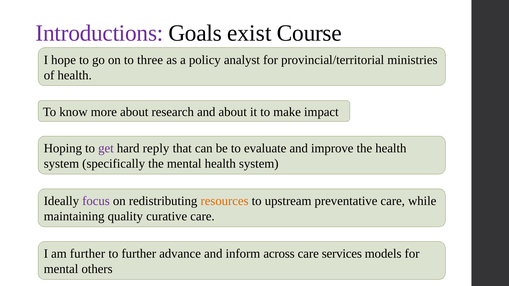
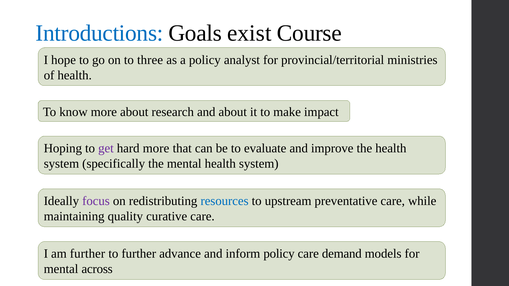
Introductions colour: purple -> blue
hard reply: reply -> more
resources colour: orange -> blue
inform across: across -> policy
services: services -> demand
others: others -> across
